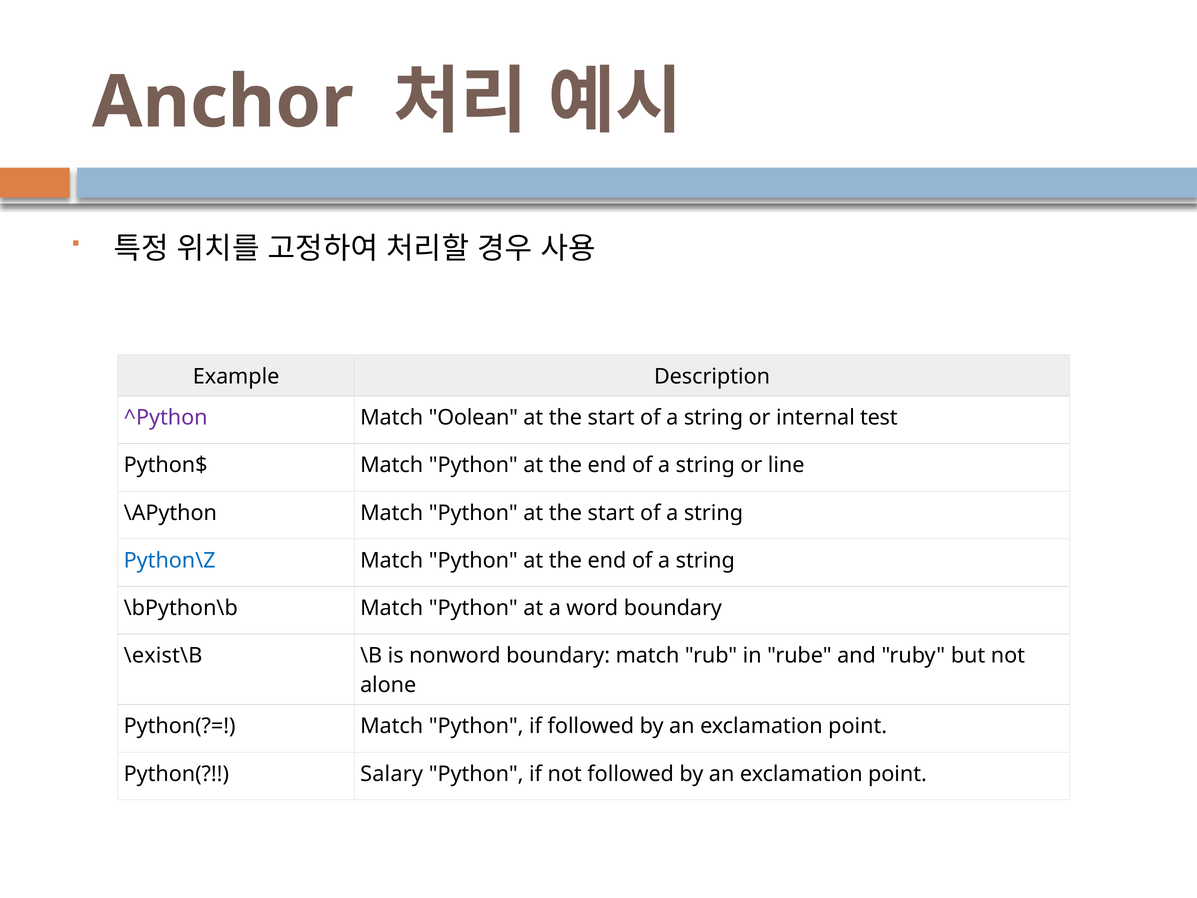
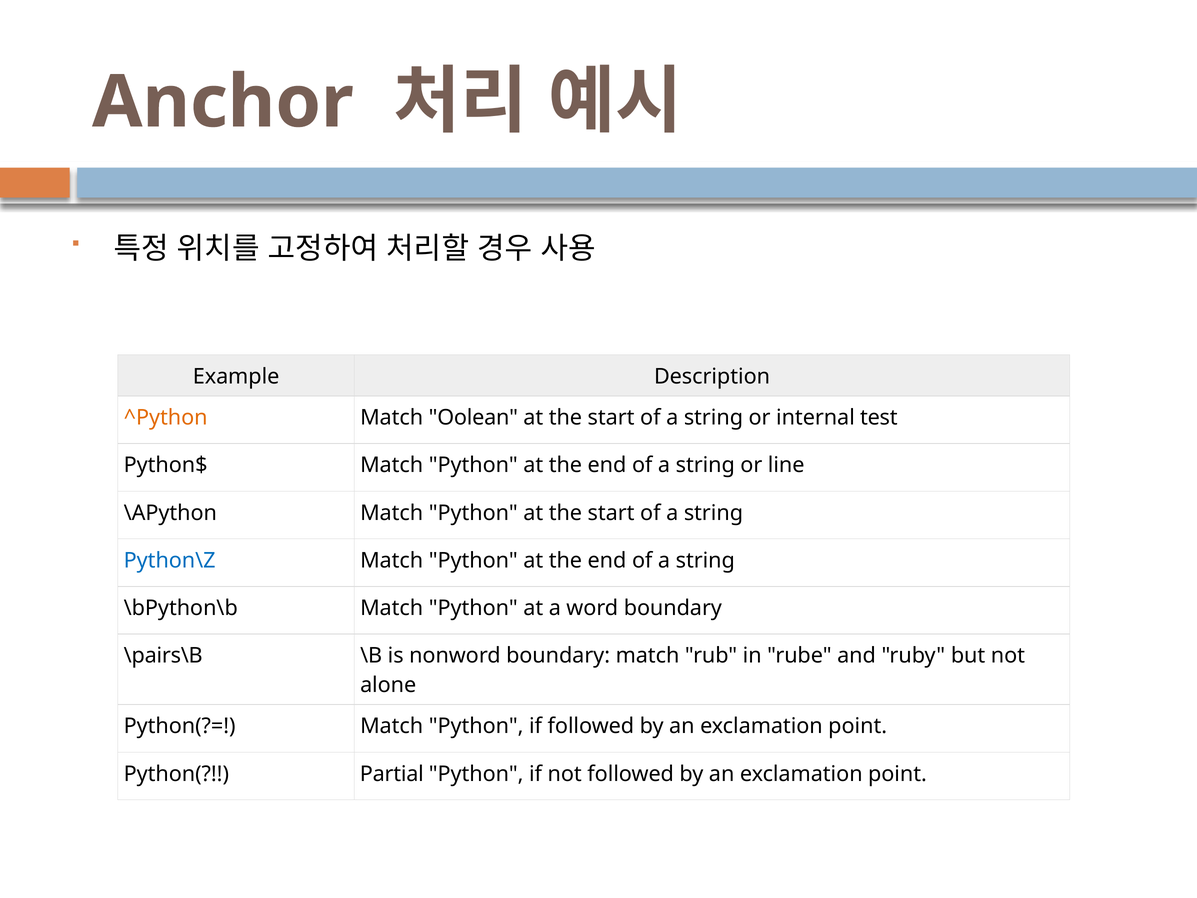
^Python colour: purple -> orange
\exist\B: \exist\B -> \pairs\B
Salary: Salary -> Partial
